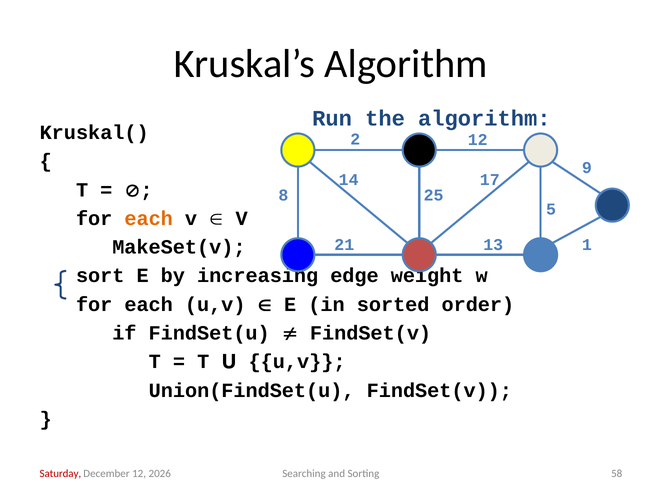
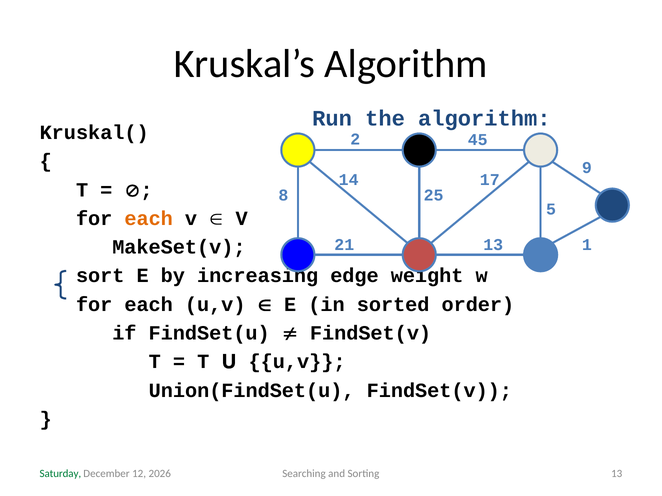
2 12: 12 -> 45
Saturday colour: red -> green
Sorting 58: 58 -> 13
